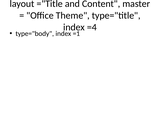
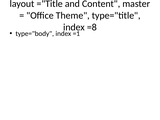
=4: =4 -> =8
